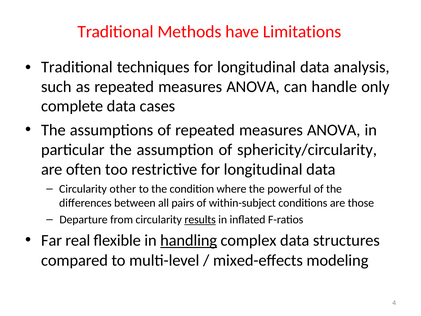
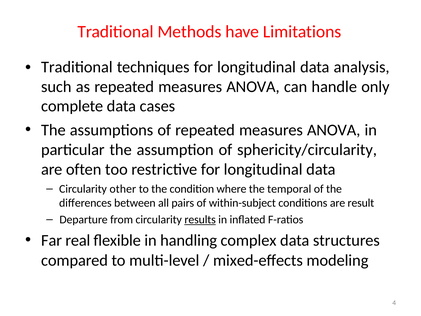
powerful: powerful -> temporal
those: those -> result
handling underline: present -> none
